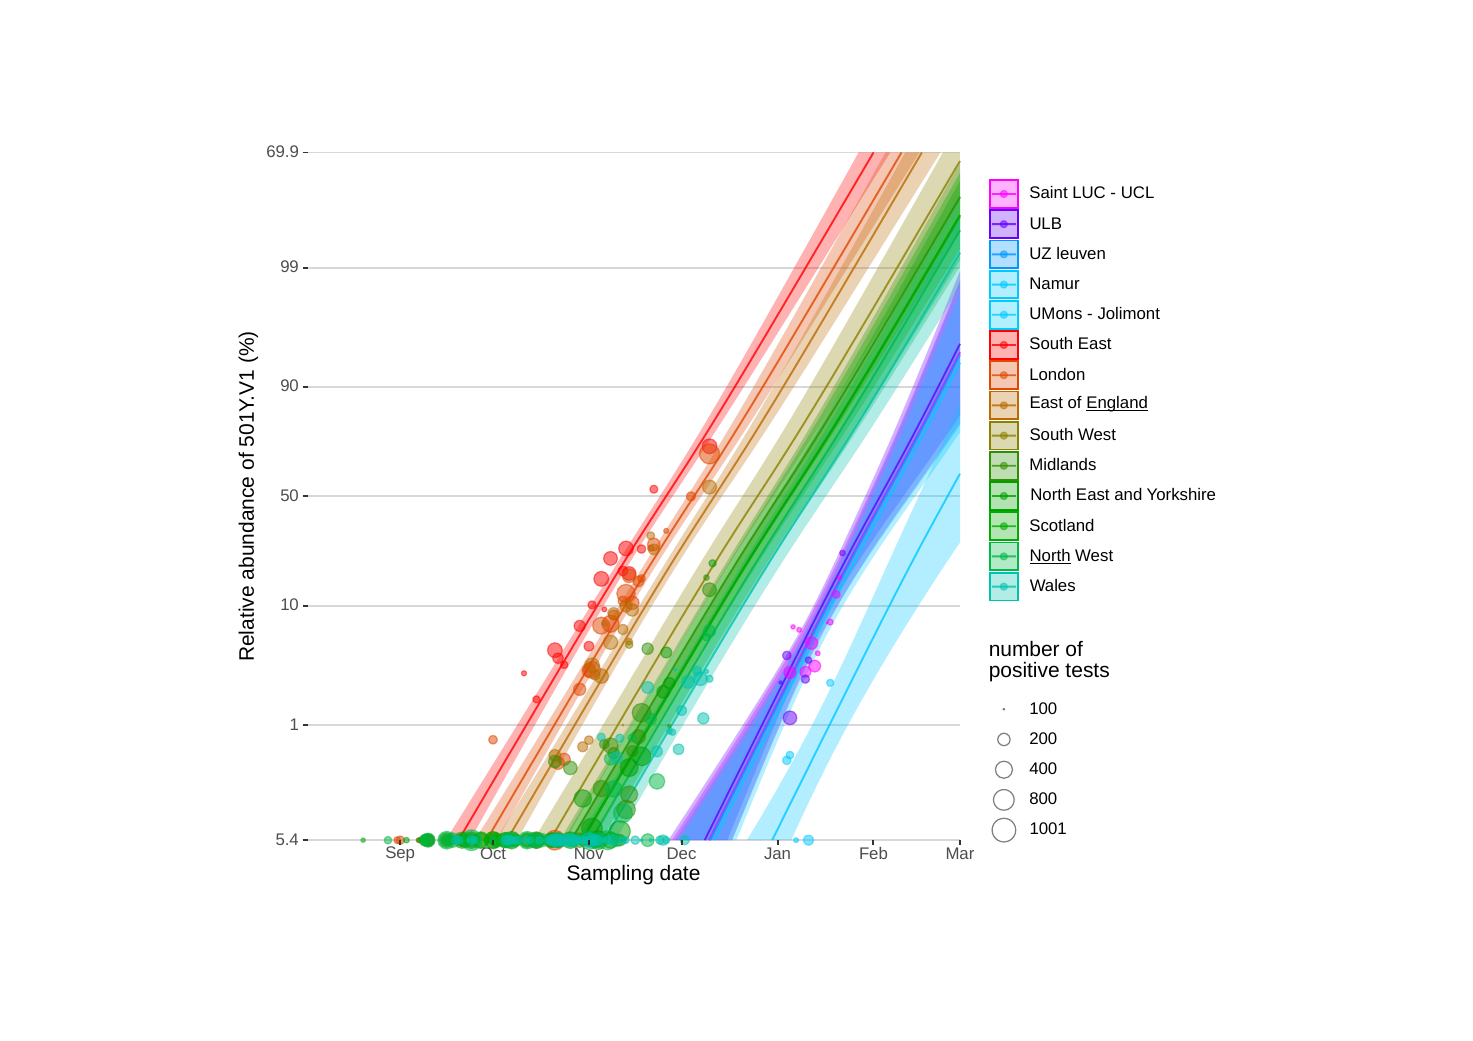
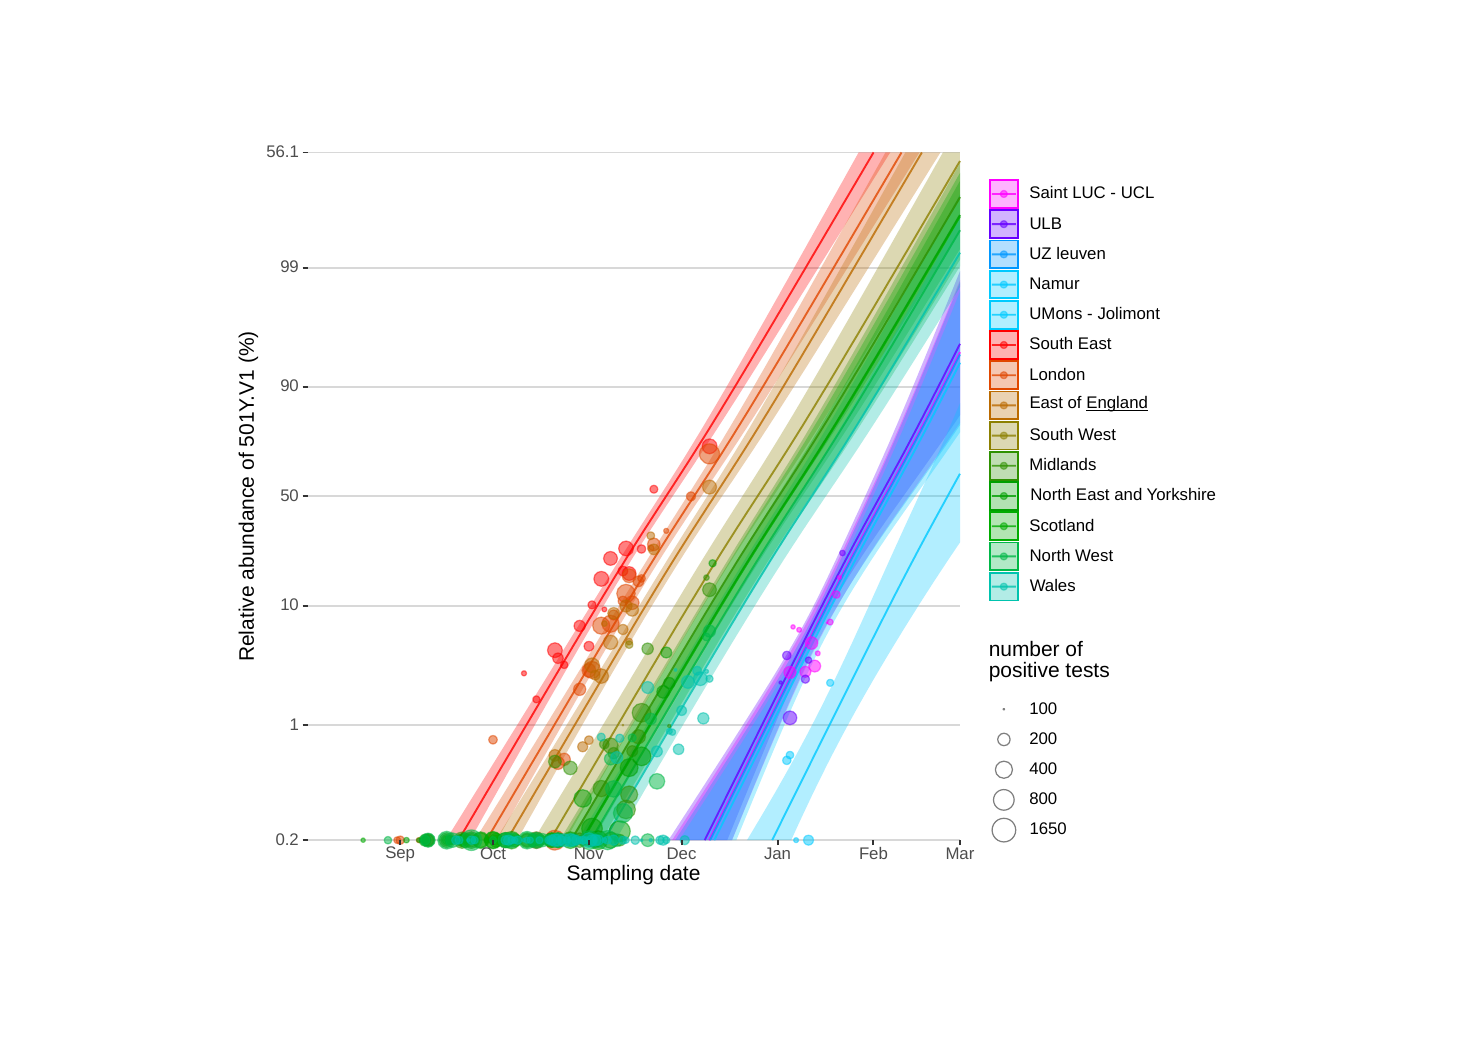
69.9: 69.9 -> 56.1
North at (1050, 556) underline: present -> none
1001: 1001 -> 1650
5.4: 5.4 -> 0.2
